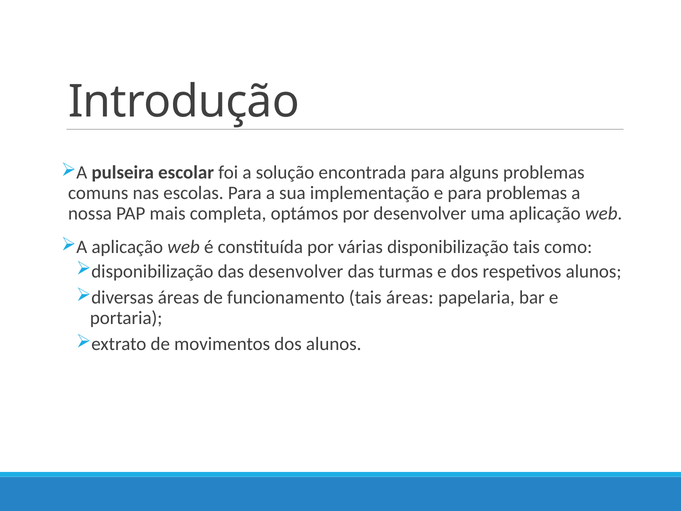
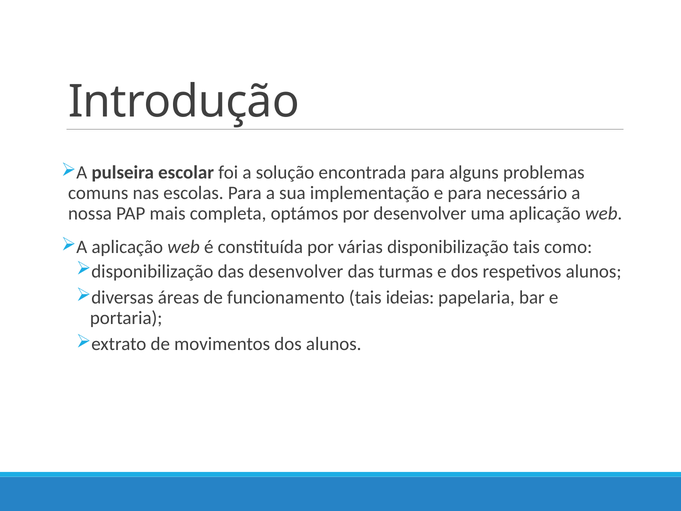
para problemas: problemas -> necessário
tais áreas: áreas -> ideias
